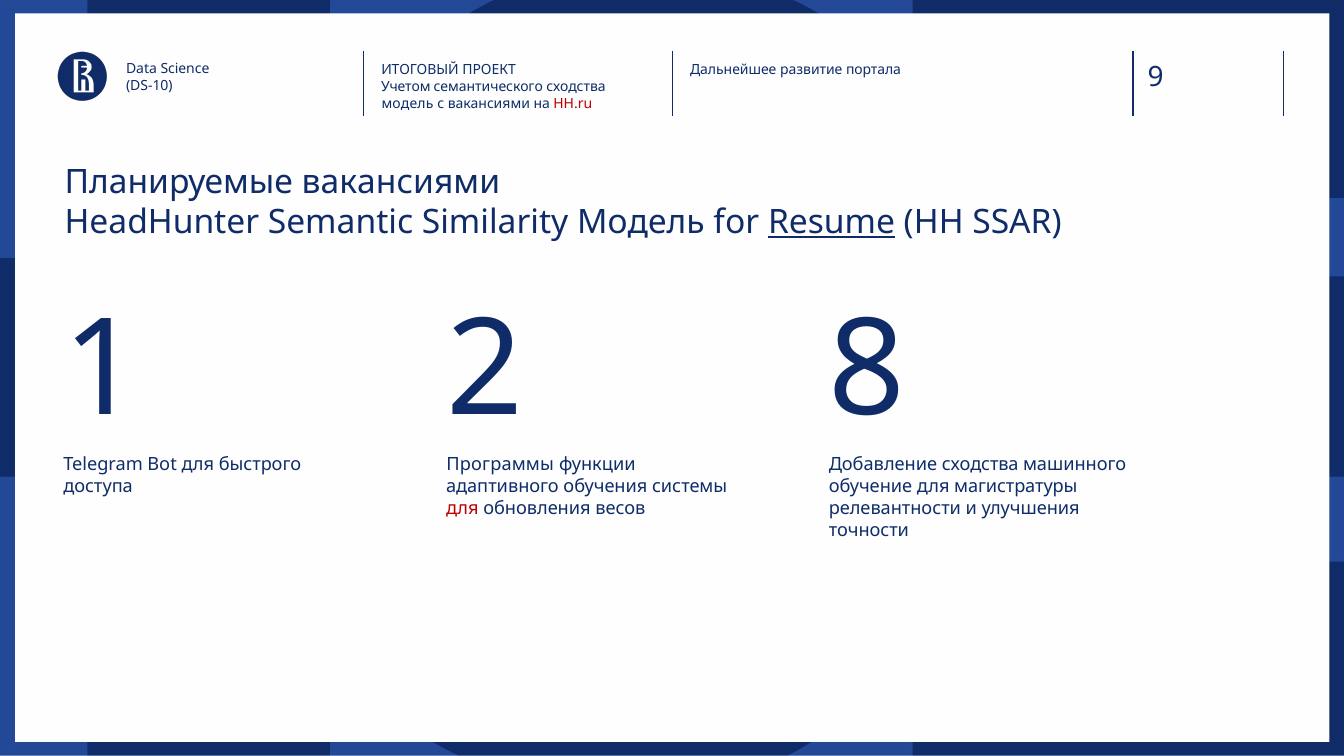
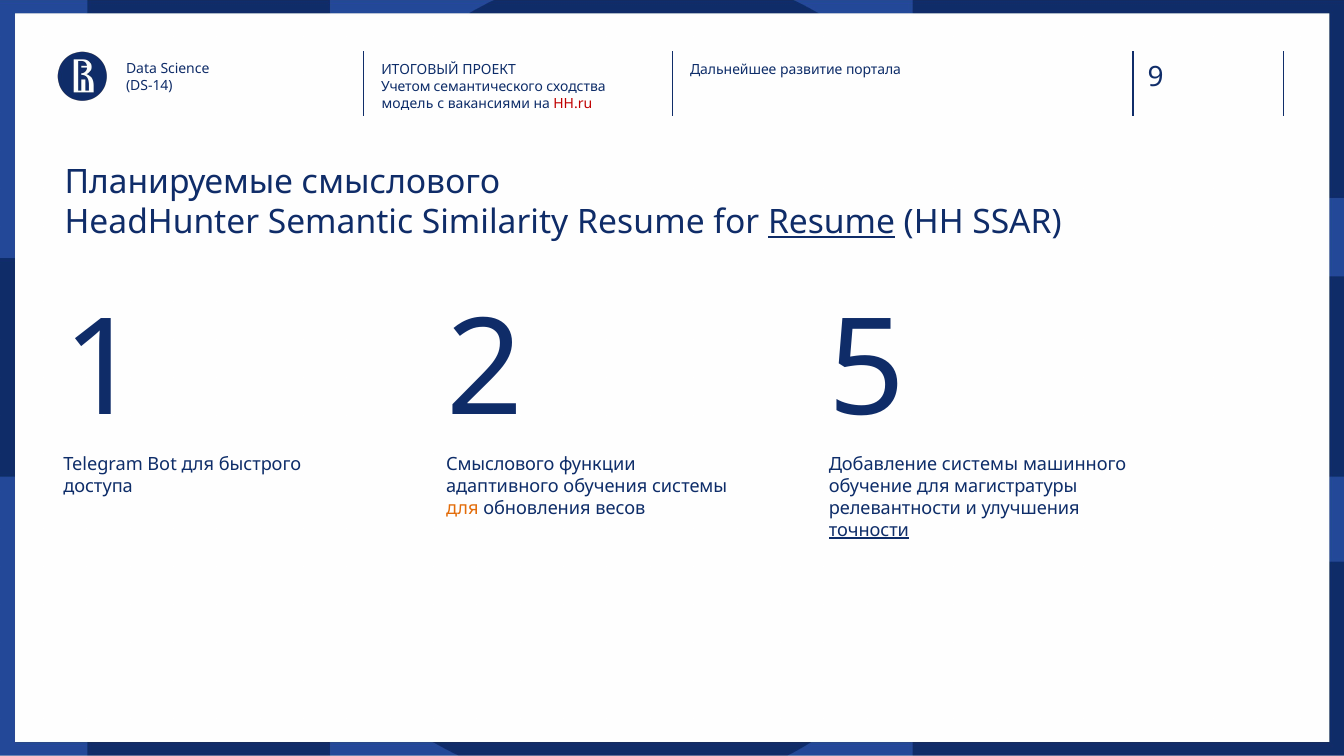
DS-10: DS-10 -> DS-14
Планируемые вакансиями: вакансиями -> смыслового
Similarity Модель: Модель -> Resume
8: 8 -> 5
Программы at (500, 465): Программы -> Смыслового
Добавление сходства: сходства -> системы
для at (462, 508) colour: red -> orange
точности underline: none -> present
